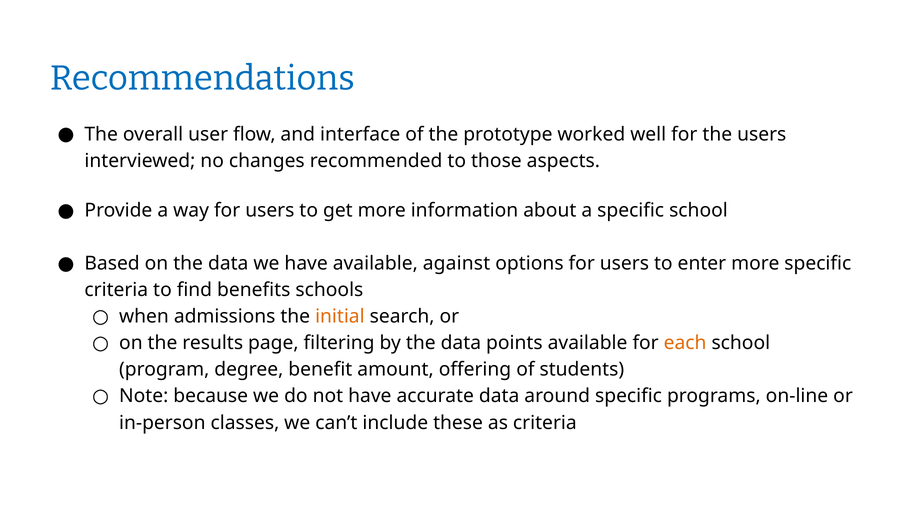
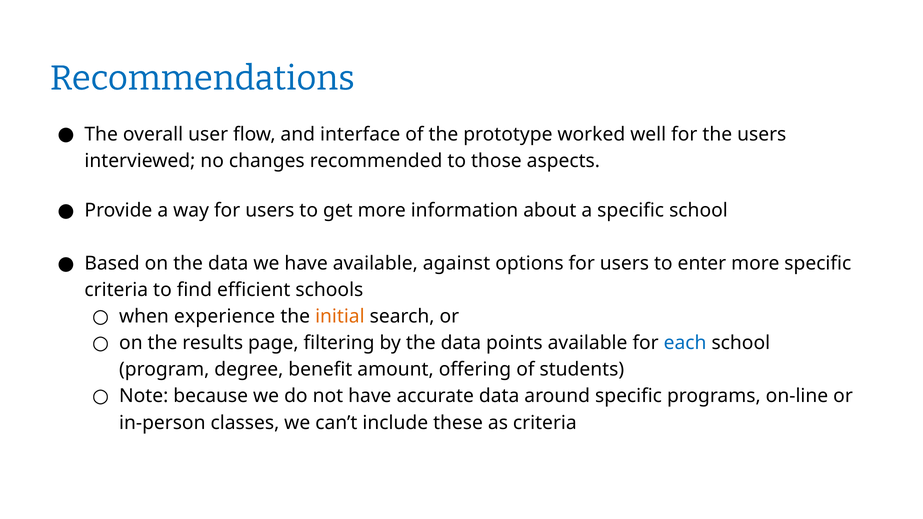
benefits: benefits -> efficient
admissions: admissions -> experience
each colour: orange -> blue
